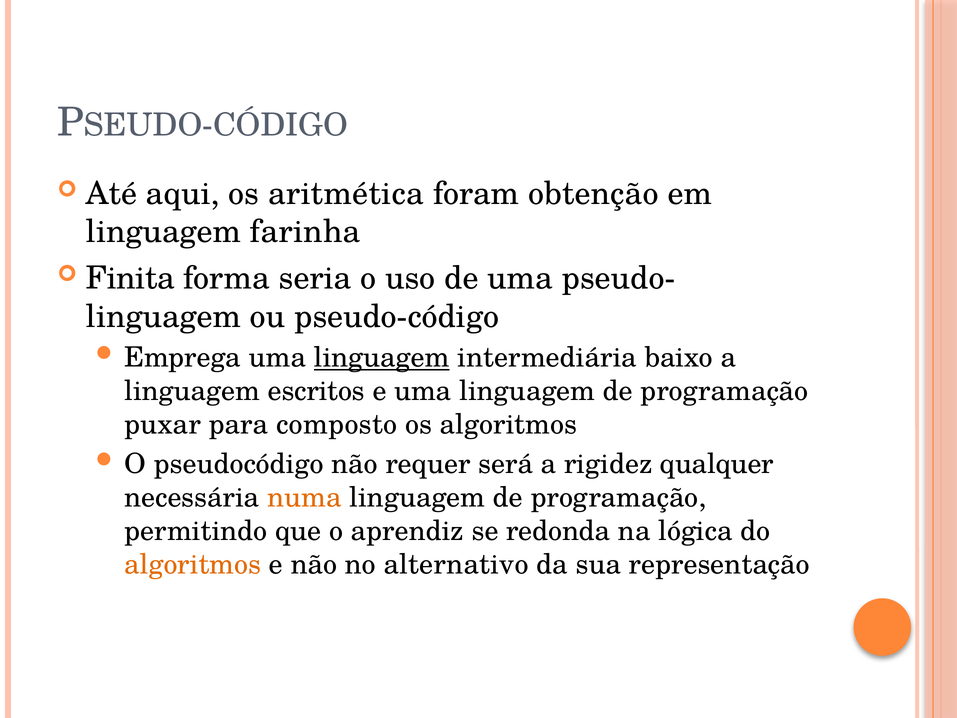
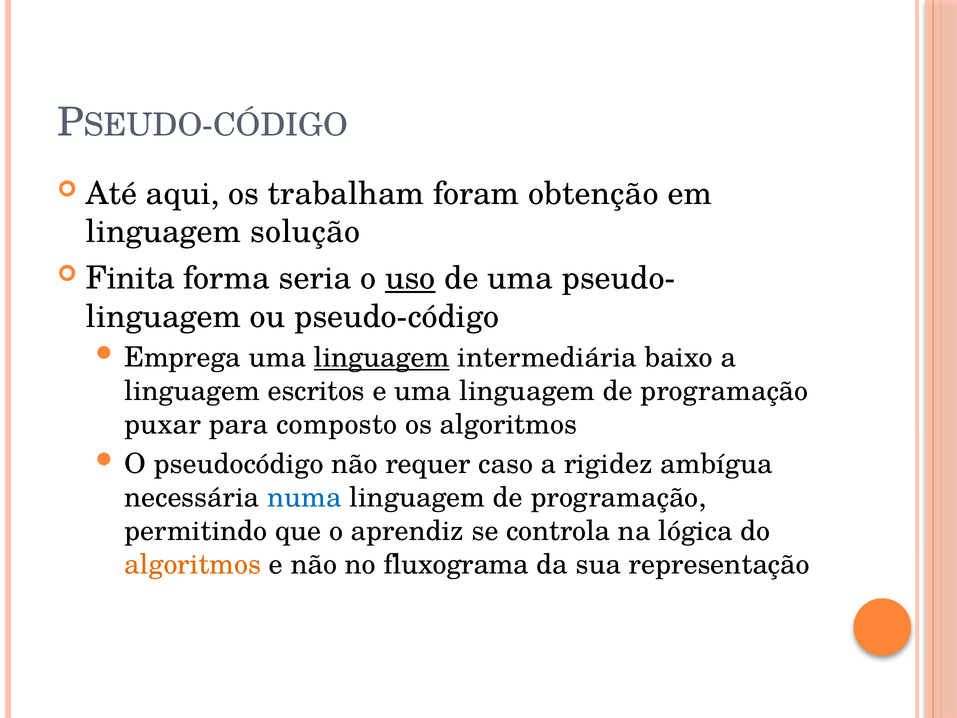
aritmética: aritmética -> trabalham
farinha: farinha -> solução
uso underline: none -> present
será: será -> caso
qualquer: qualquer -> ambígua
numa colour: orange -> blue
redonda: redonda -> controla
alternativo: alternativo -> fluxograma
